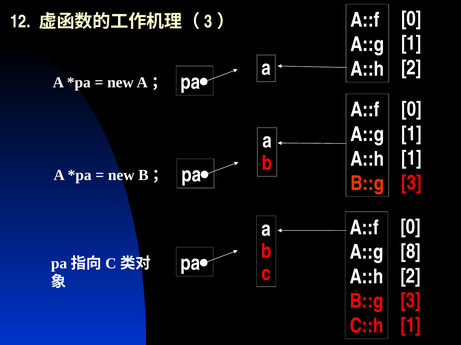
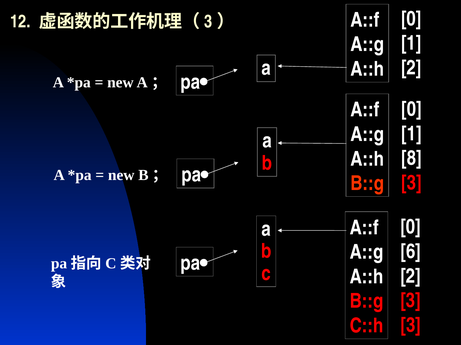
1 at (411, 159): 1 -> 8
8: 8 -> 6
1 at (411, 326): 1 -> 3
